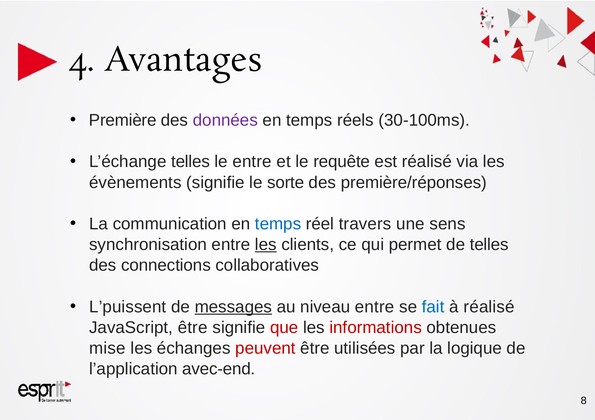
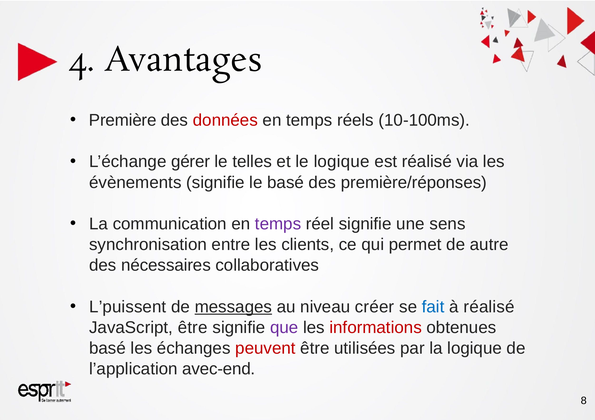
données colour: purple -> red
30-100ms: 30-100ms -> 10-100ms
L’échange telles: telles -> gérer
le entre: entre -> telles
le requête: requête -> logique
le sorte: sorte -> basé
temps at (278, 224) colour: blue -> purple
réel travers: travers -> signifie
les at (266, 245) underline: present -> none
de telles: telles -> autre
connections: connections -> nécessaires
niveau entre: entre -> créer
que colour: red -> purple
mise at (107, 349): mise -> basé
